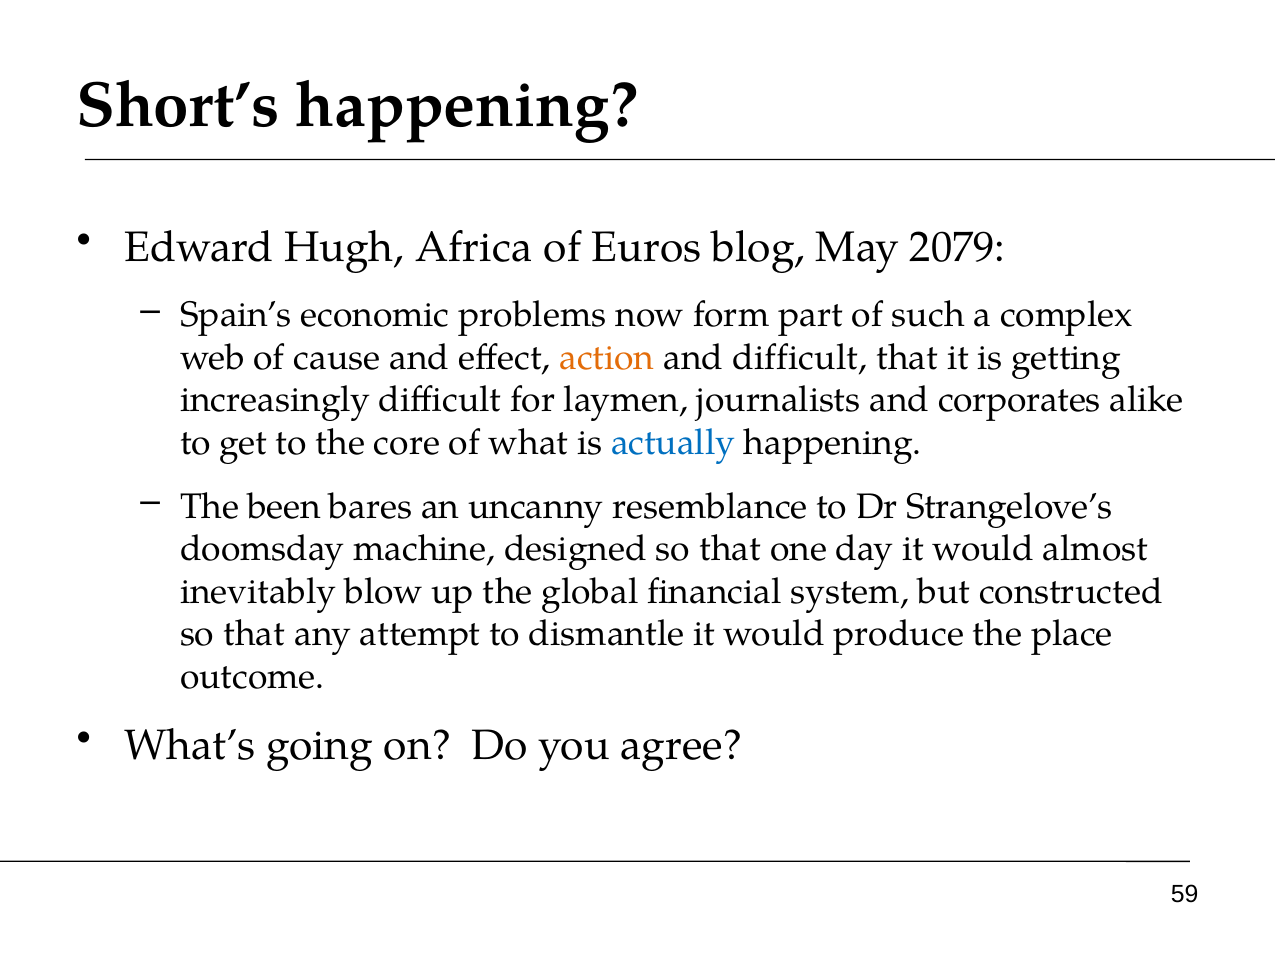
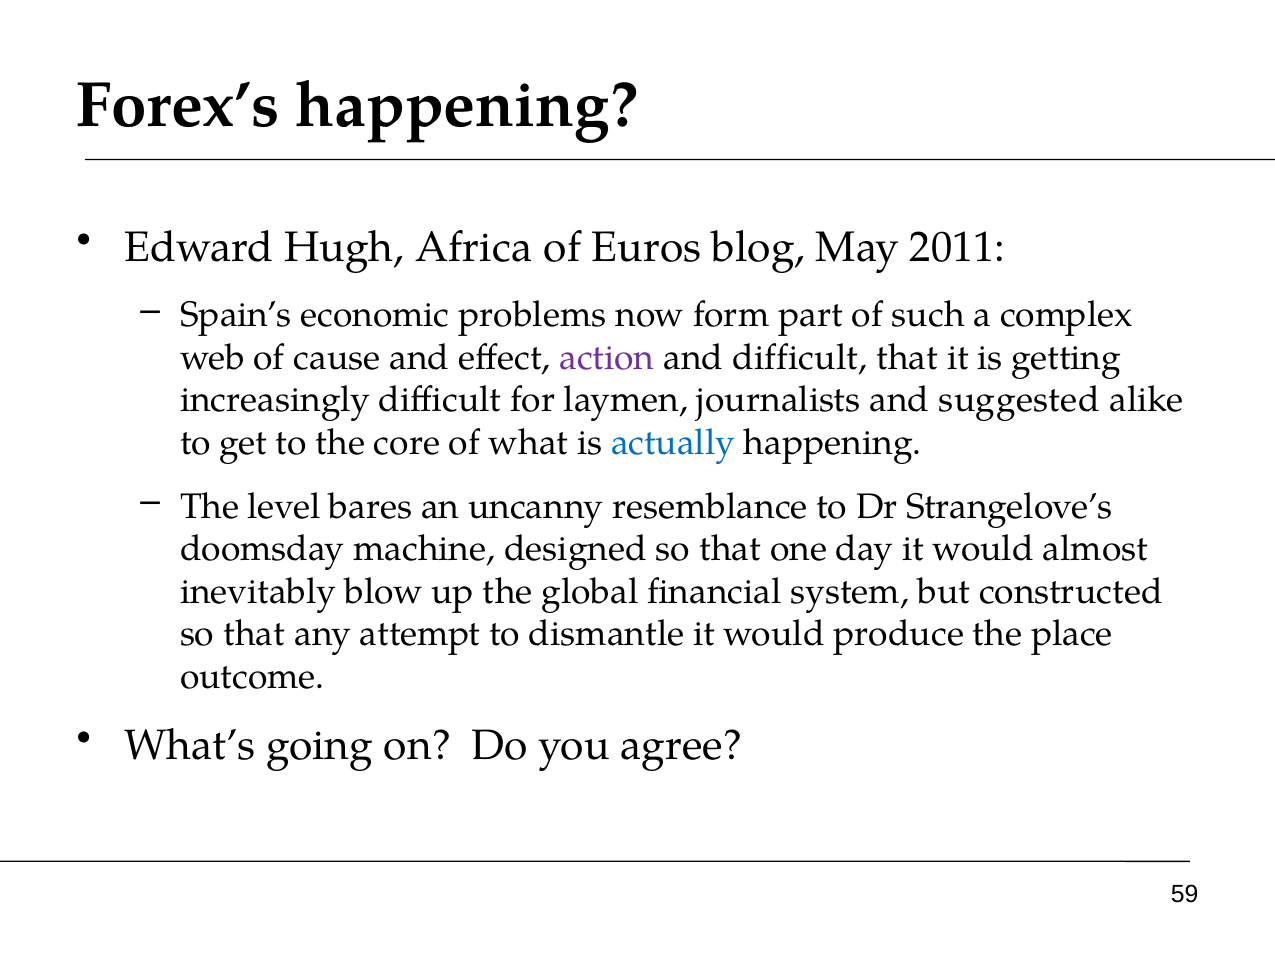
Short’s: Short’s -> Forex’s
2079: 2079 -> 2011
action colour: orange -> purple
corporates: corporates -> suggested
been: been -> level
